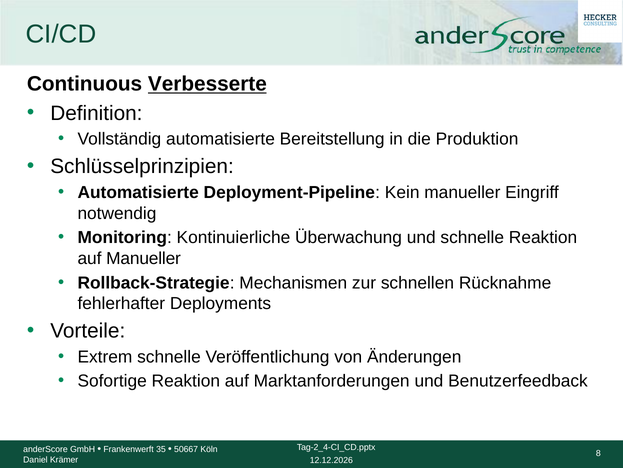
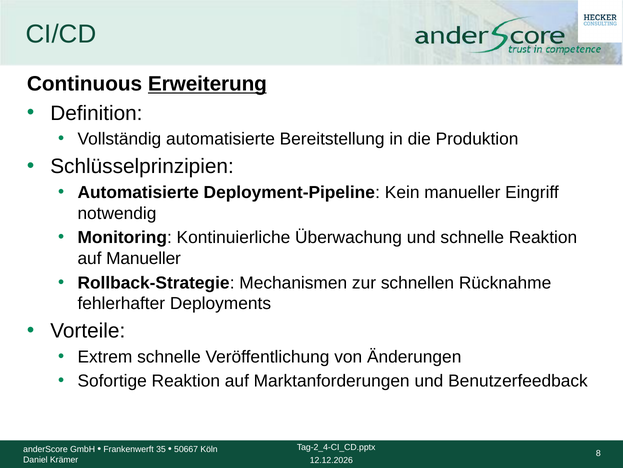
Verbesserte: Verbesserte -> Erweiterung
